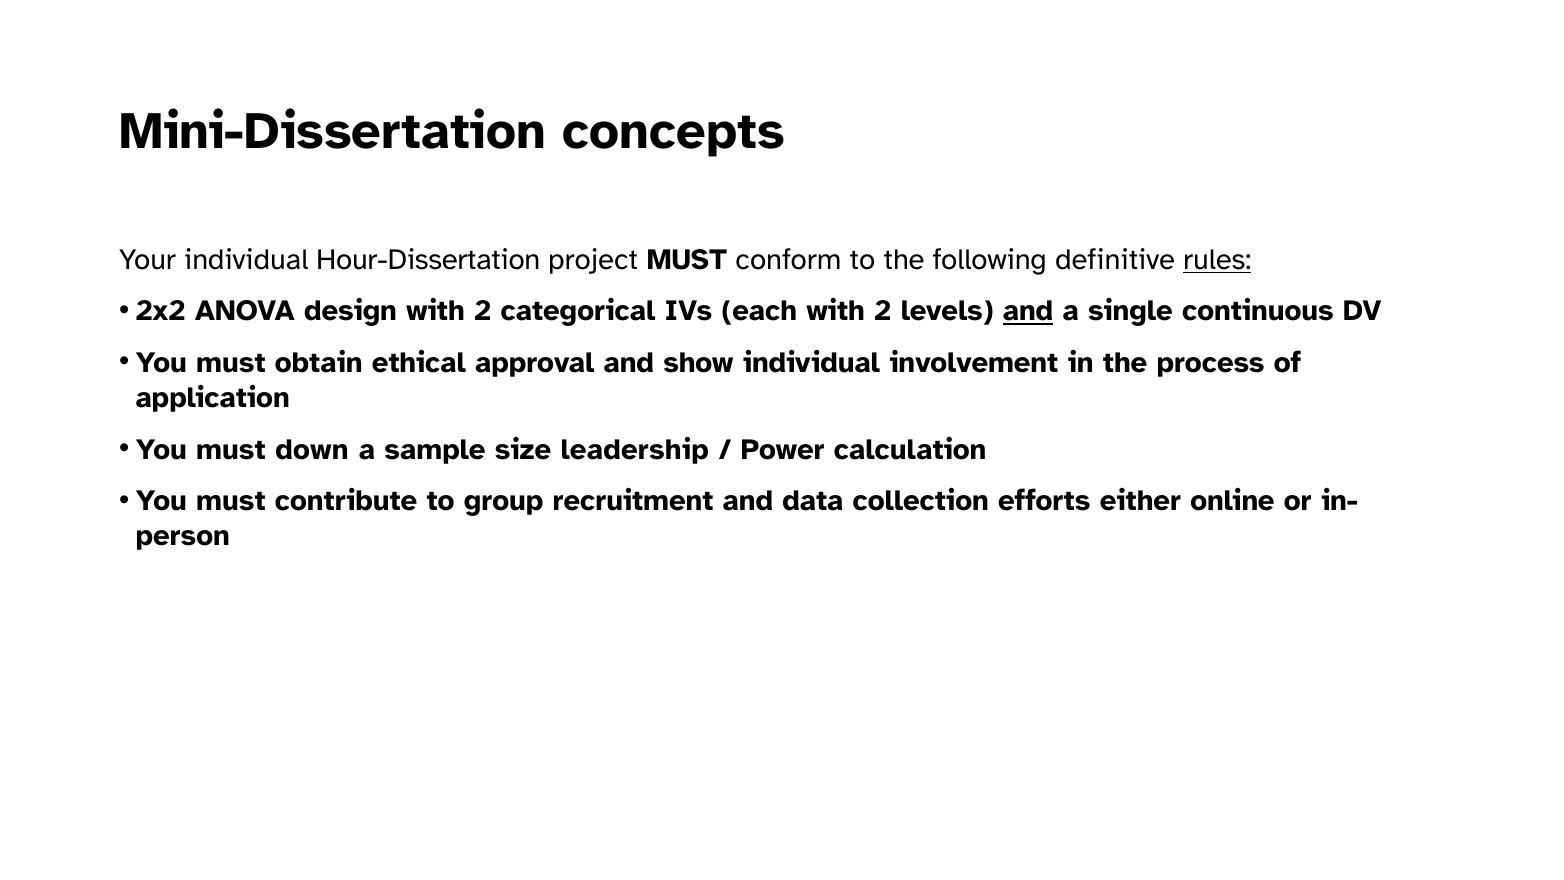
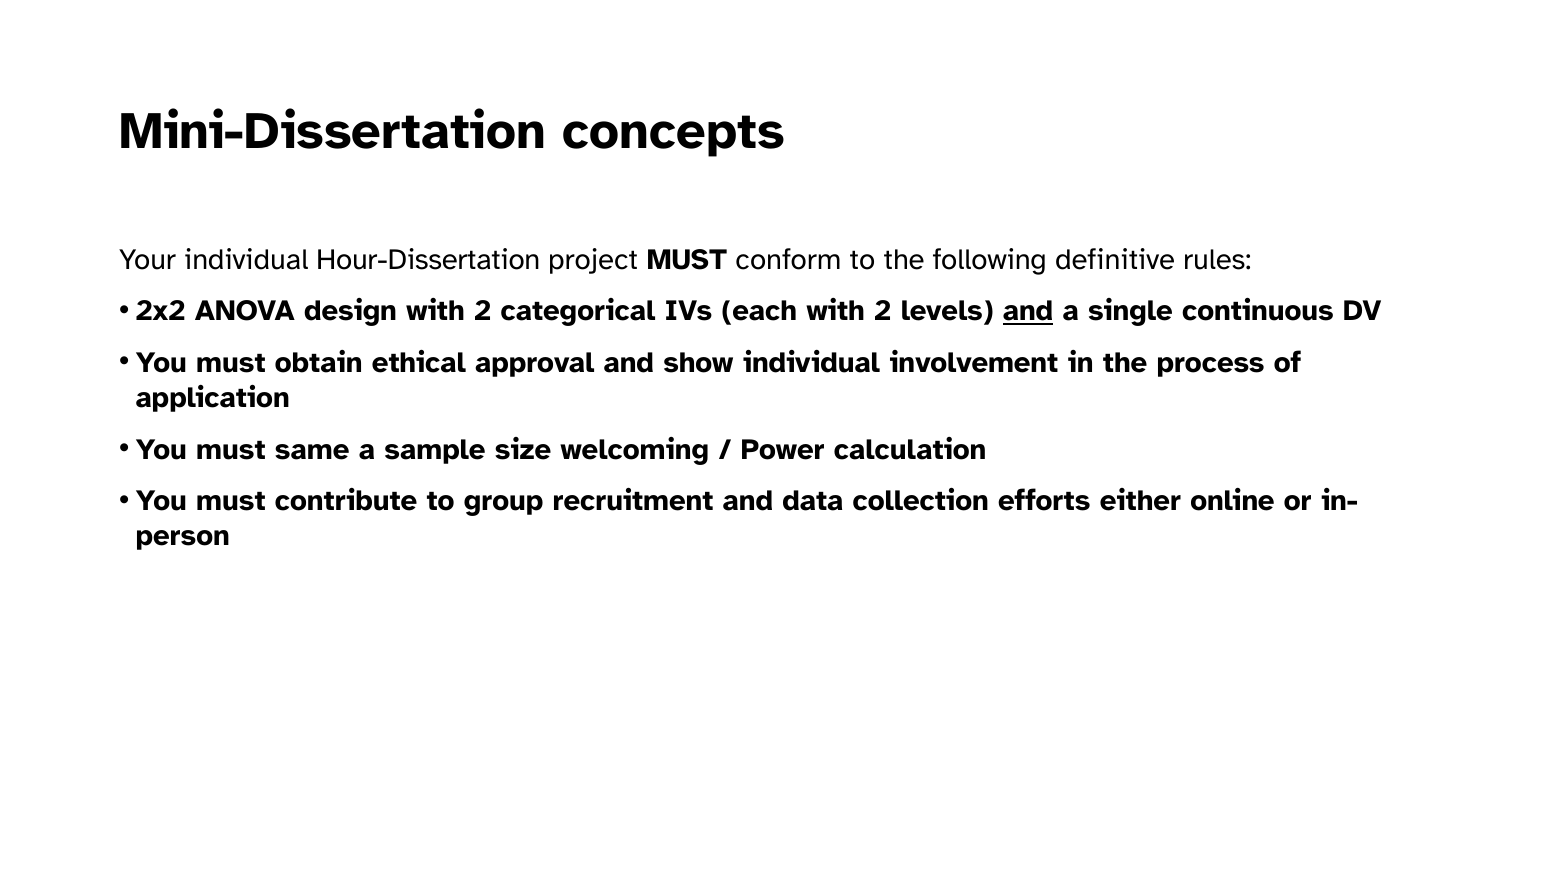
rules underline: present -> none
down: down -> same
leadership: leadership -> welcoming
